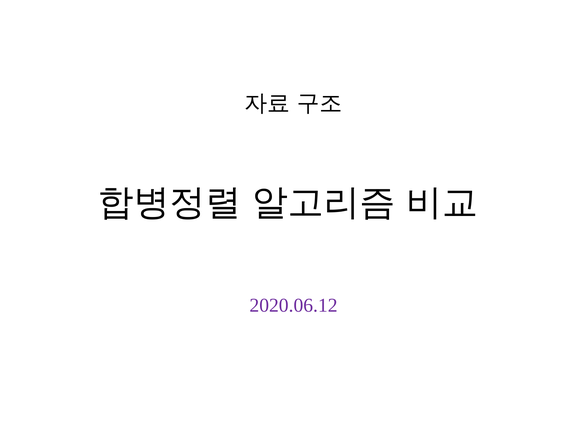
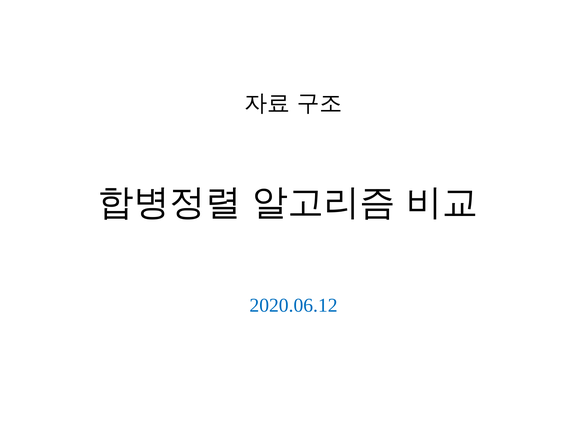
2020.06.12 colour: purple -> blue
